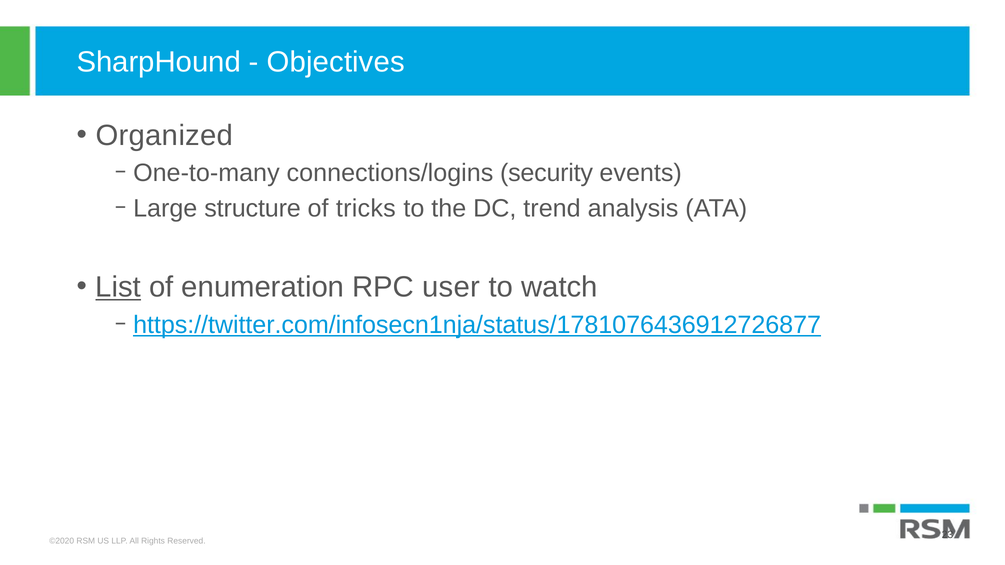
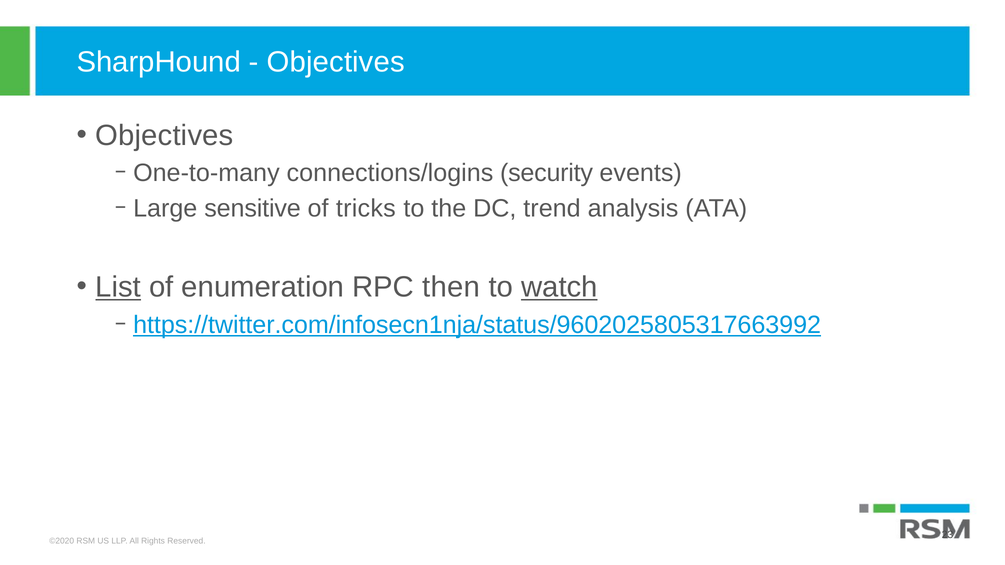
Organized at (164, 136): Organized -> Objectives
structure: structure -> sensitive
user: user -> then
watch underline: none -> present
https://twitter.com/infosecn1nja/status/1781076436912726877: https://twitter.com/infosecn1nja/status/1781076436912726877 -> https://twitter.com/infosecn1nja/status/9602025805317663992
